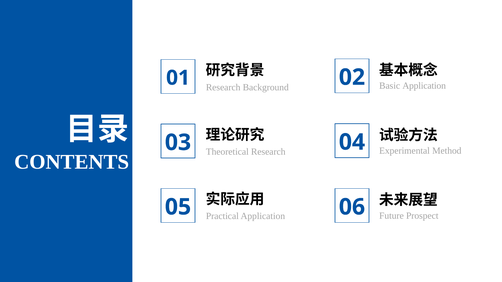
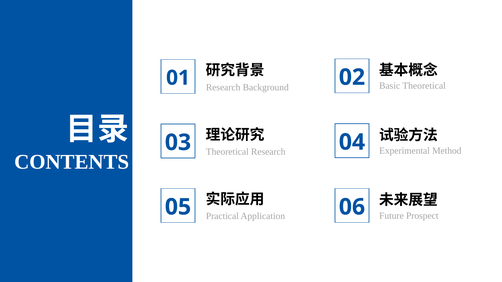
Basic Application: Application -> Theoretical
